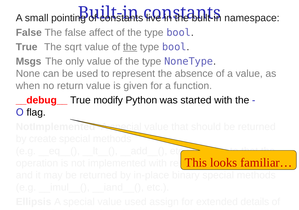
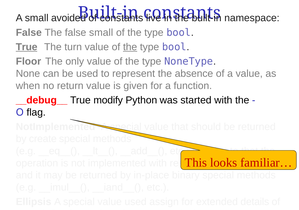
pointing: pointing -> avoided
false affect: affect -> small
True at (27, 47) underline: none -> present
sqrt: sqrt -> turn
Msgs: Msgs -> Floor
